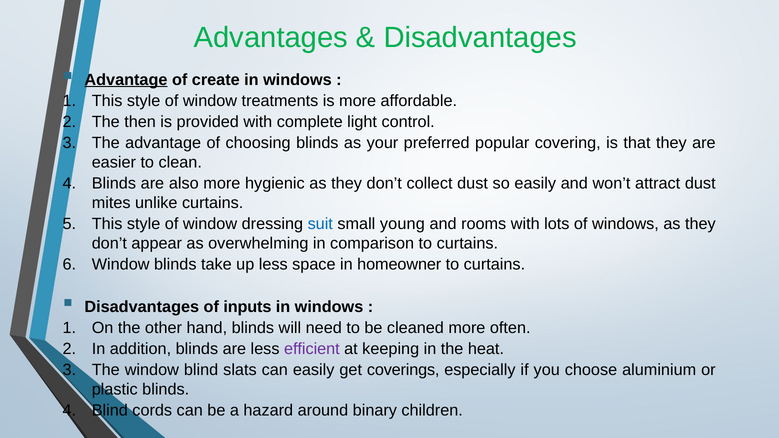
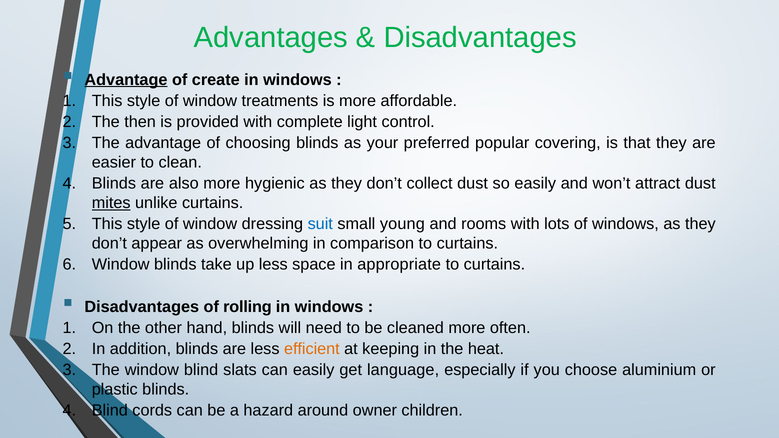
mites underline: none -> present
homeowner: homeowner -> appropriate
inputs: inputs -> rolling
efficient colour: purple -> orange
coverings: coverings -> language
binary: binary -> owner
